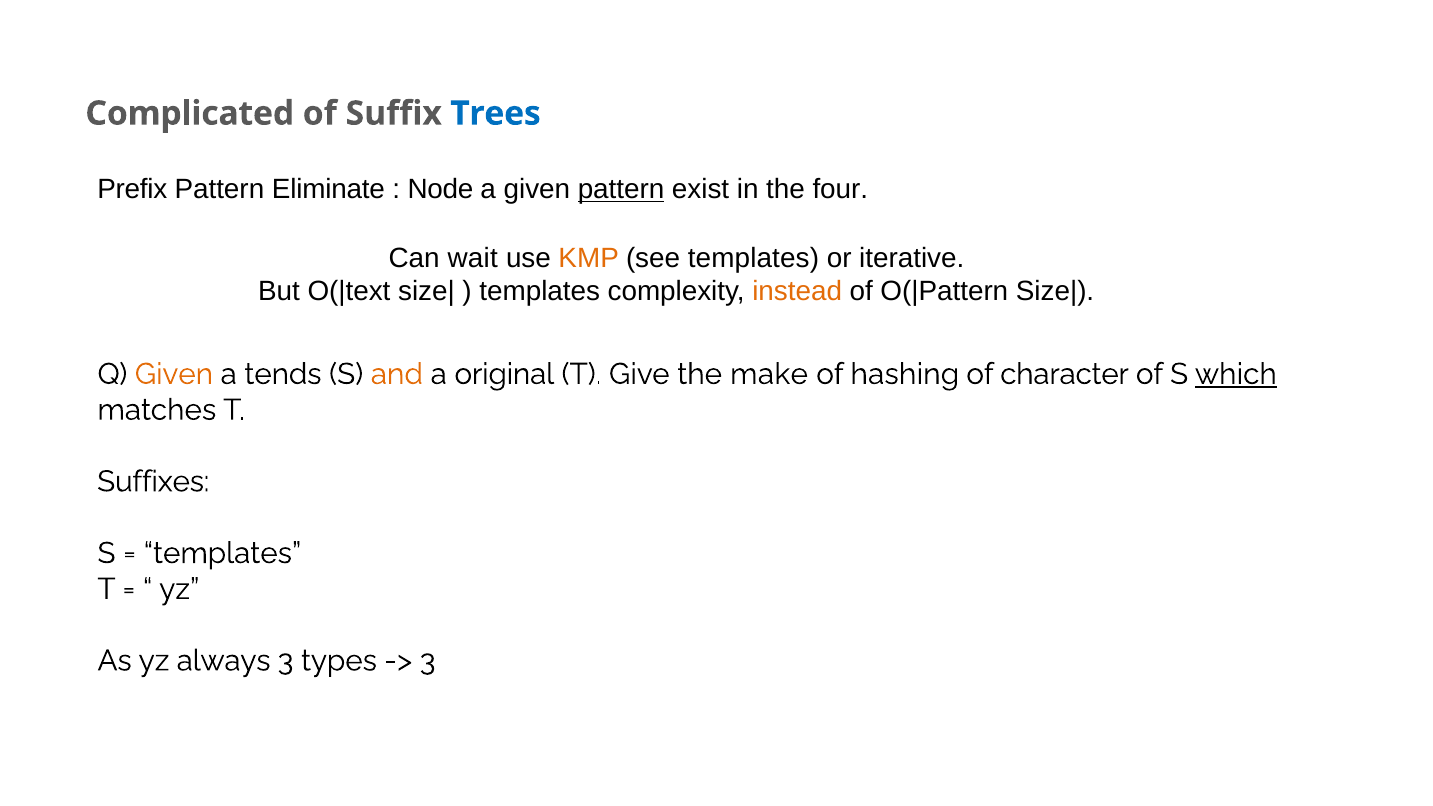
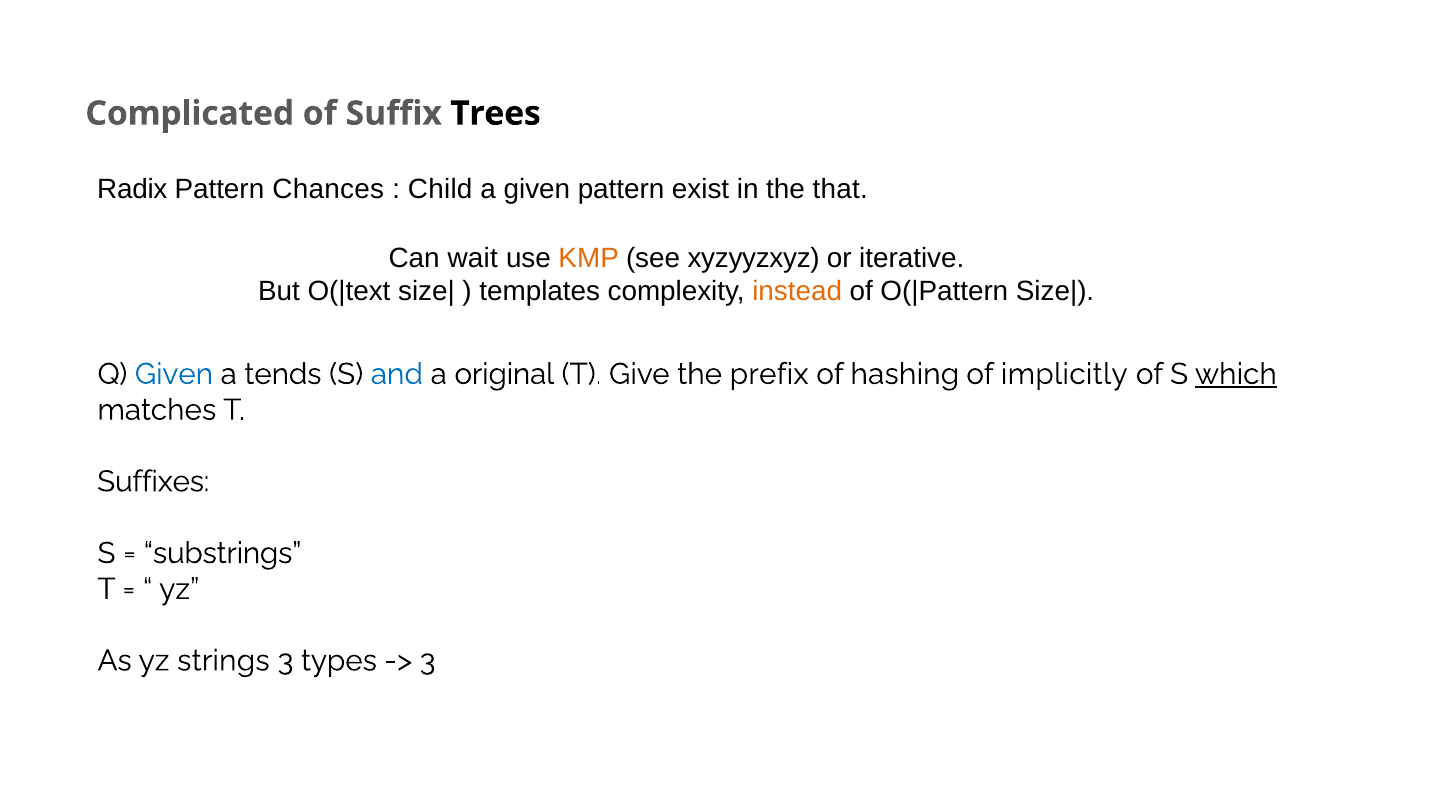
Trees colour: blue -> black
Prefix: Prefix -> Radix
Eliminate: Eliminate -> Chances
Node: Node -> Child
pattern at (621, 189) underline: present -> none
four: four -> that
see templates: templates -> xyzyyzxyz
Given at (174, 374) colour: orange -> blue
and colour: orange -> blue
make: make -> prefix
character: character -> implicitly
templates at (222, 553): templates -> substrings
always: always -> strings
